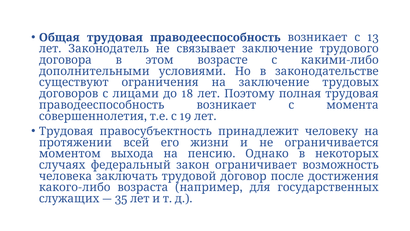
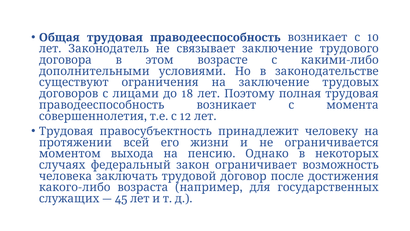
13: 13 -> 10
19: 19 -> 12
35: 35 -> 45
